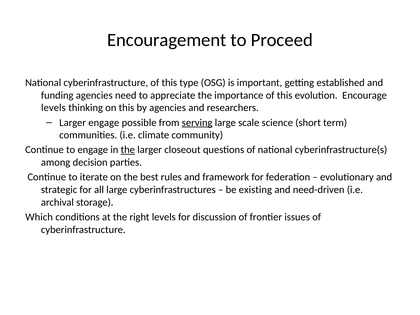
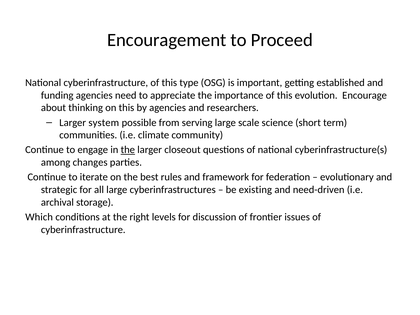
levels at (53, 108): levels -> about
Larger engage: engage -> system
serving underline: present -> none
decision: decision -> changes
